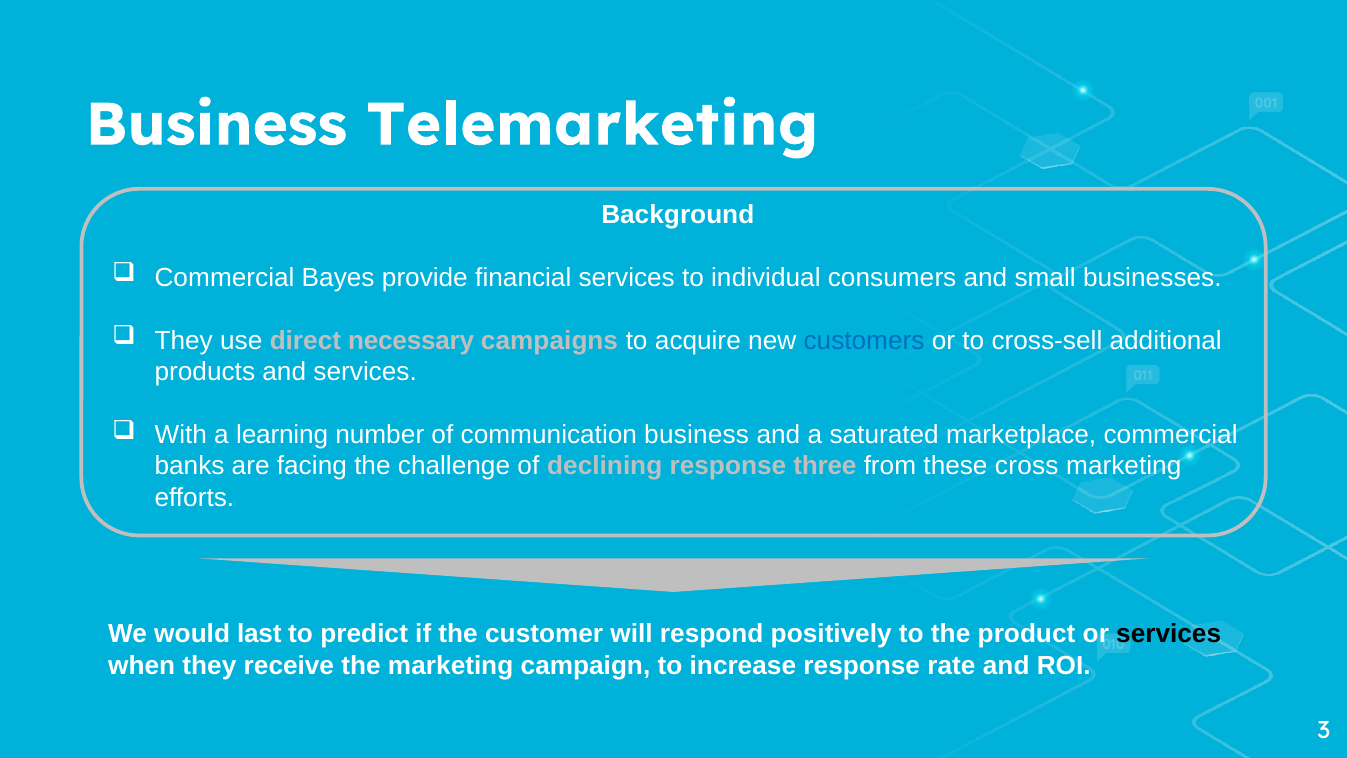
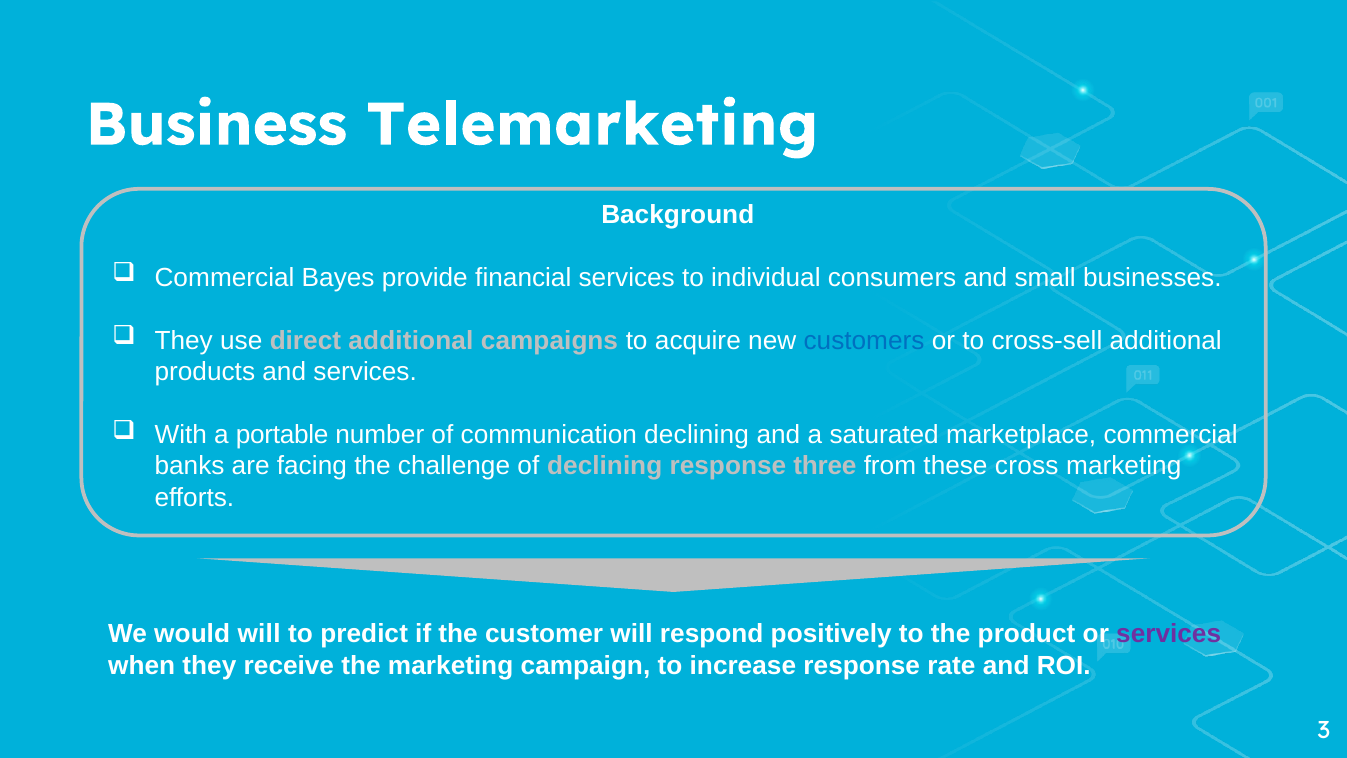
direct necessary: necessary -> additional
learning: learning -> portable
communication business: business -> declining
would last: last -> will
services at (1169, 634) colour: black -> purple
